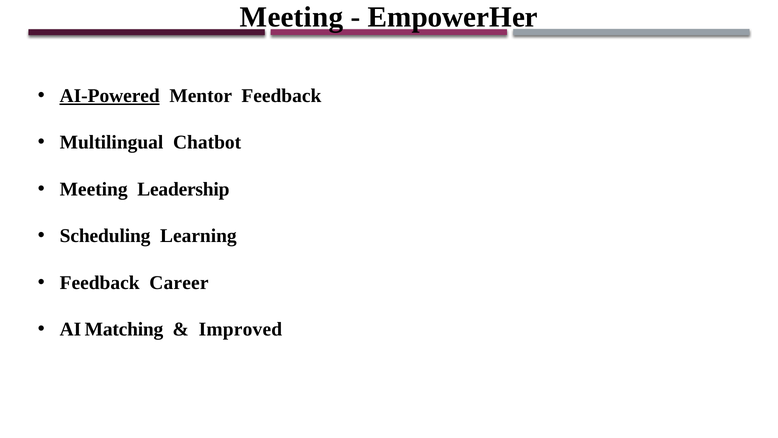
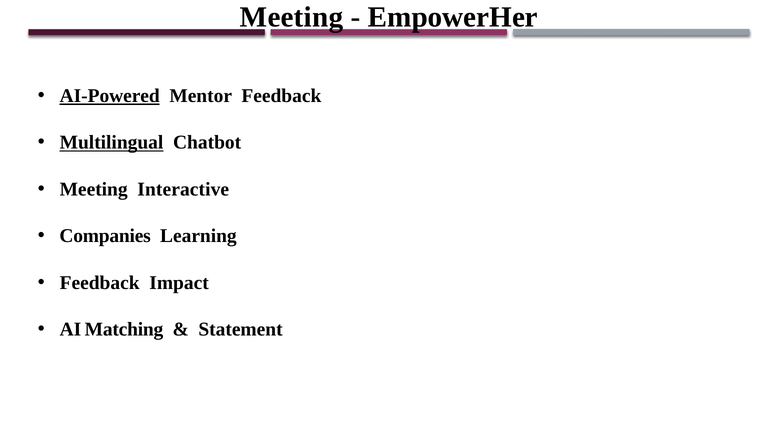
Multilingual underline: none -> present
Leadership: Leadership -> Interactive
Scheduling: Scheduling -> Companies
Career: Career -> Impact
Improved: Improved -> Statement
